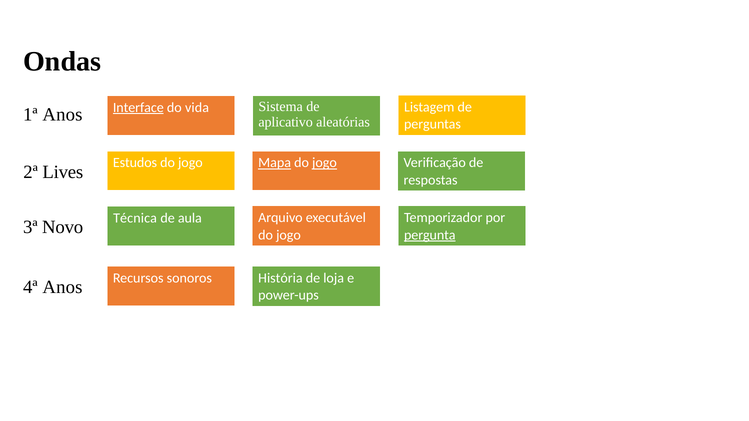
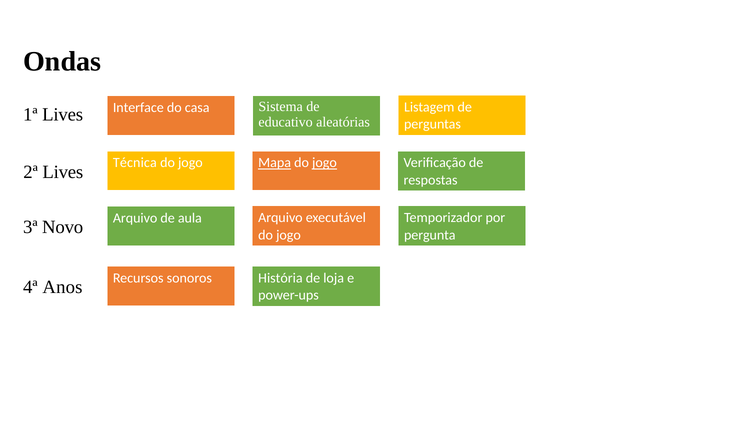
Interface underline: present -> none
vida: vida -> casa
1ª Anos: Anos -> Lives
aplicativo: aplicativo -> educativo
Estudos: Estudos -> Técnica
Técnica at (135, 218): Técnica -> Arquivo
pergunta underline: present -> none
